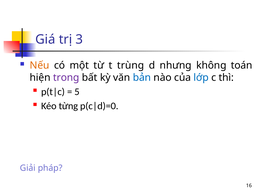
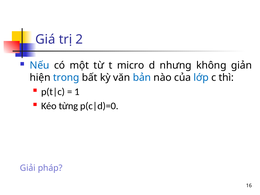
3: 3 -> 2
Nếu colour: orange -> blue
trùng: trùng -> micro
toán: toán -> giản
trong colour: purple -> blue
5: 5 -> 1
